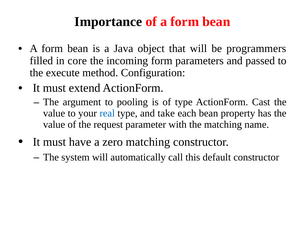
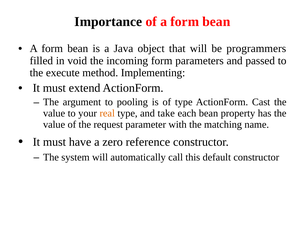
core: core -> void
Configuration: Configuration -> Implementing
real colour: blue -> orange
zero matching: matching -> reference
